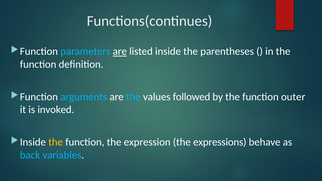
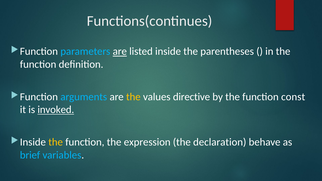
the at (133, 97) colour: light blue -> yellow
followed: followed -> directive
outer: outer -> const
invoked underline: none -> present
expressions: expressions -> declaration
back: back -> brief
